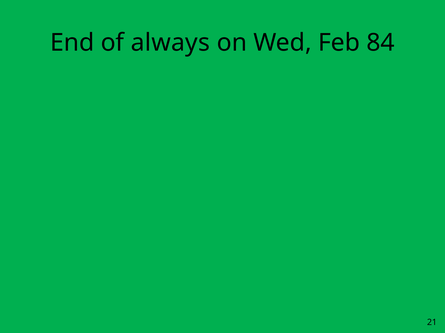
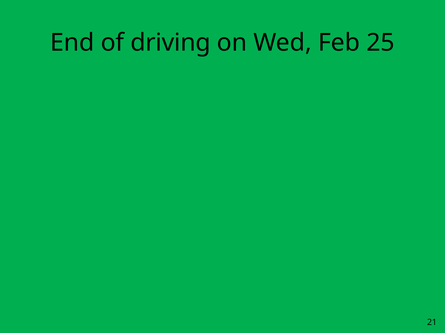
always: always -> driving
84: 84 -> 25
